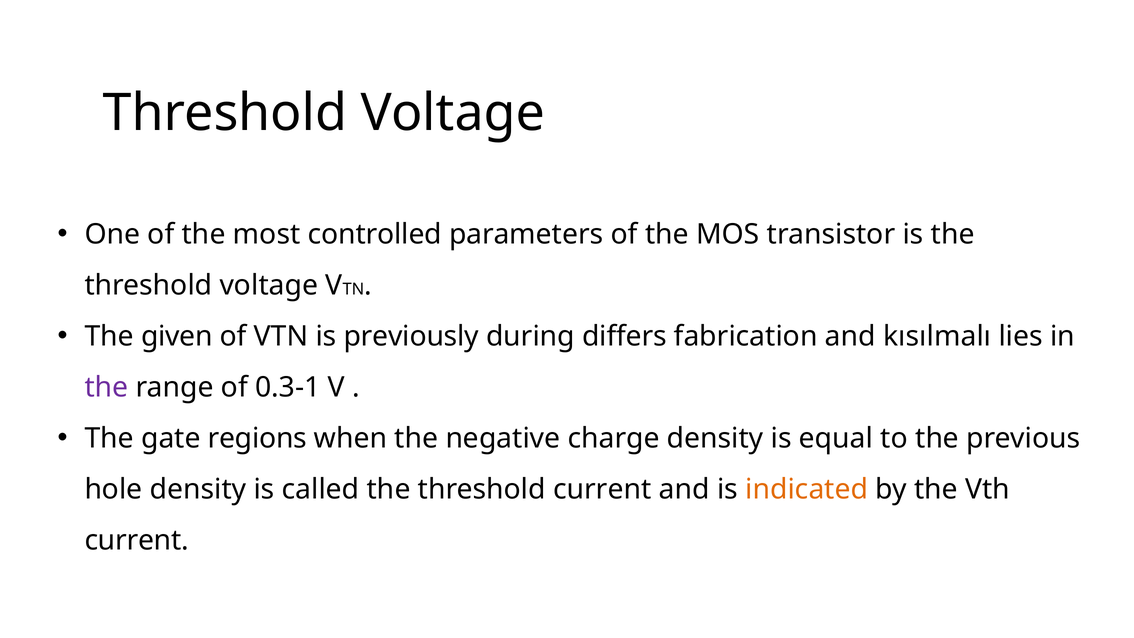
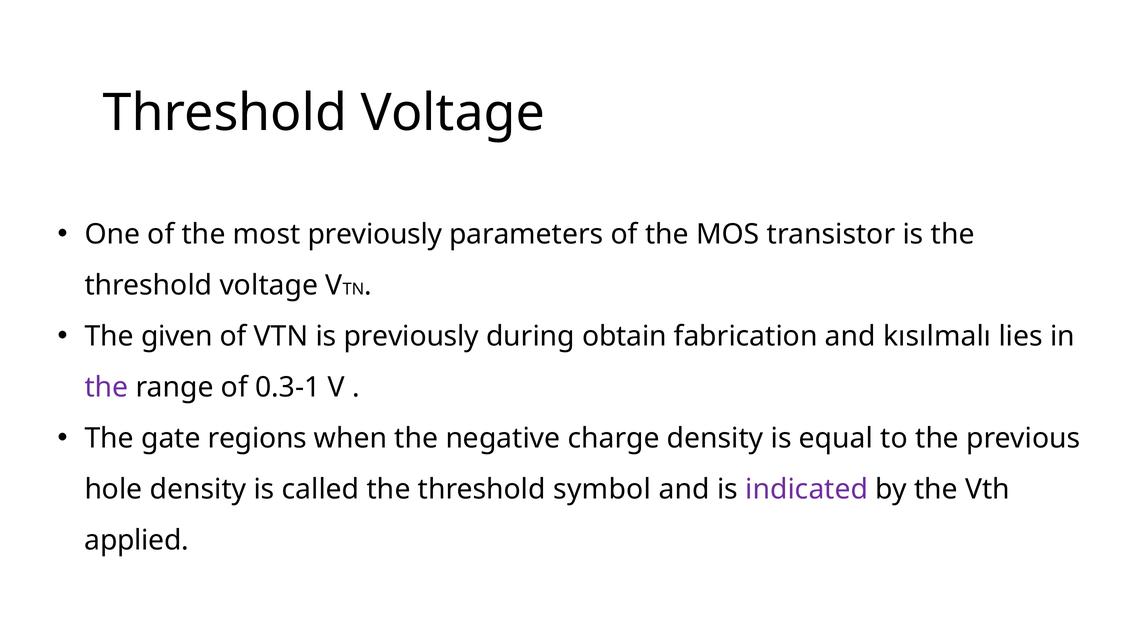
most controlled: controlled -> previously
differs: differs -> obtain
threshold current: current -> symbol
indicated colour: orange -> purple
current at (137, 541): current -> applied
